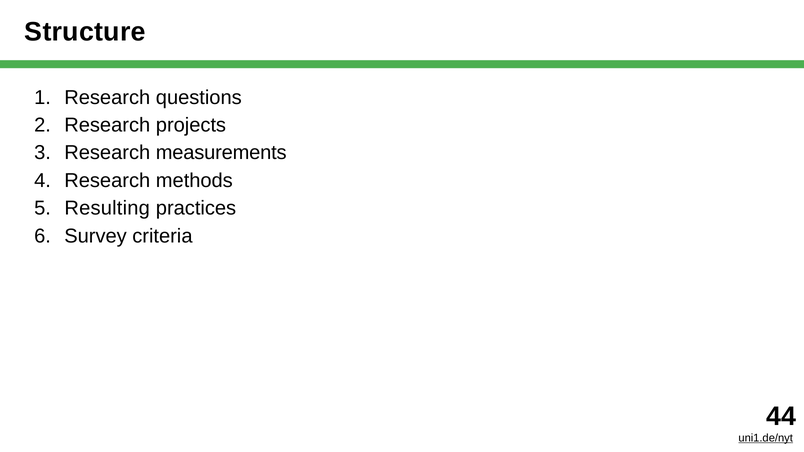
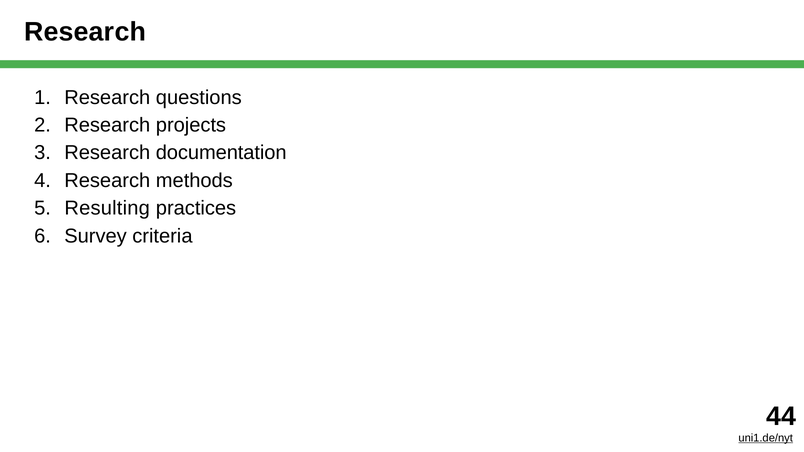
Structure at (85, 32): Structure -> Research
measurements: measurements -> documentation
